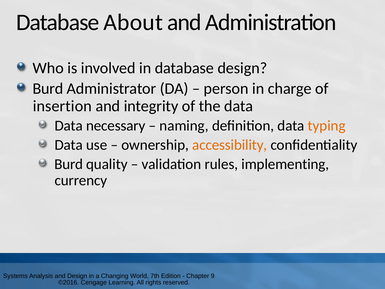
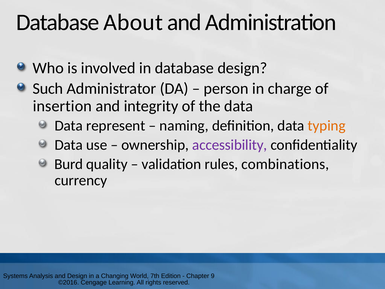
Burd at (48, 89): Burd -> Such
necessary: necessary -> represent
accessibility colour: orange -> purple
implementing: implementing -> combinations
